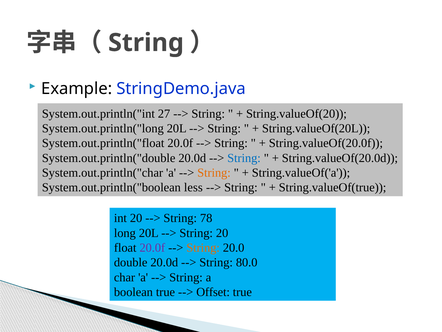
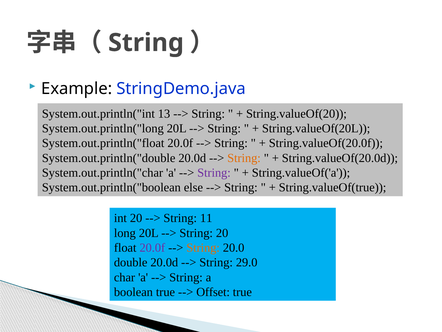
27: 27 -> 13
String at (244, 158) colour: blue -> orange
String at (214, 172) colour: orange -> purple
less: less -> else
78: 78 -> 11
80.0: 80.0 -> 29.0
